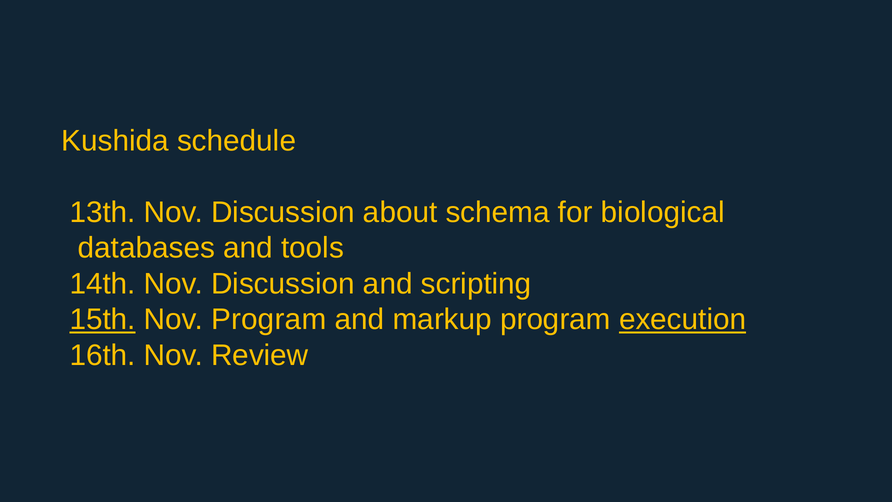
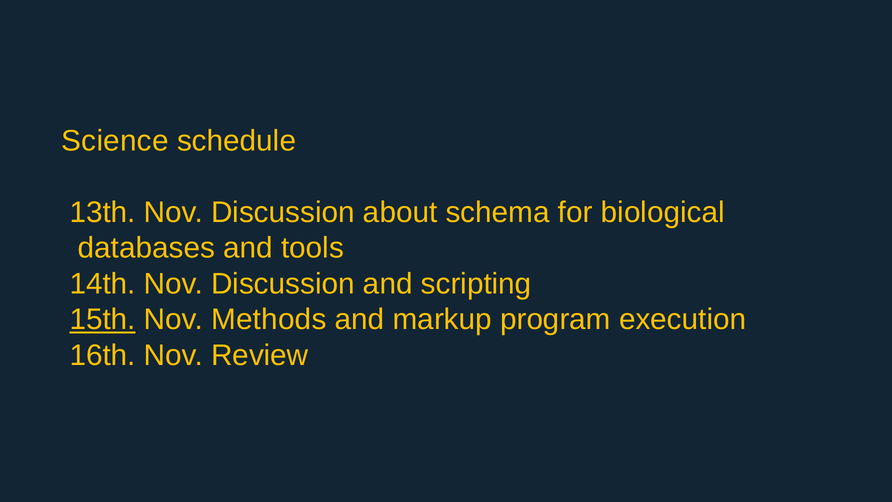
Kushida: Kushida -> Science
Nov Program: Program -> Methods
execution underline: present -> none
